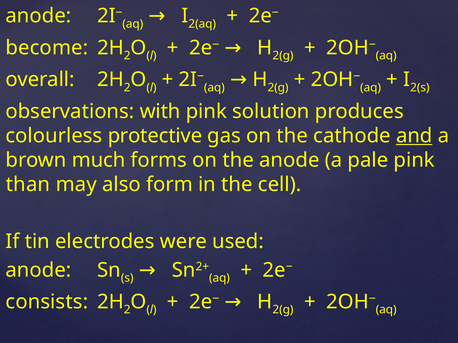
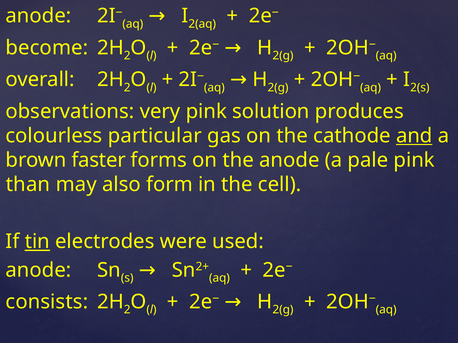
with: with -> very
protective: protective -> particular
much: much -> faster
tin underline: none -> present
